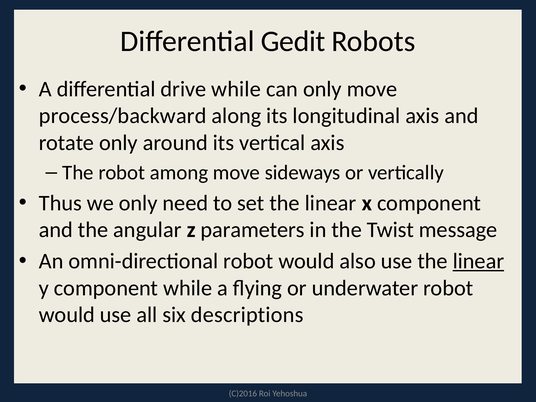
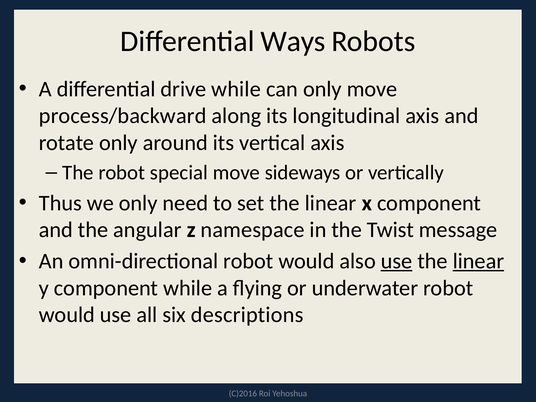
Gedit: Gedit -> Ways
among: among -> special
parameters: parameters -> namespace
use at (397, 261) underline: none -> present
